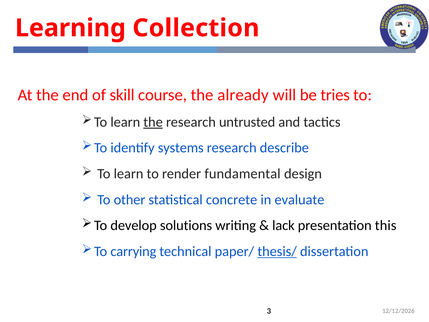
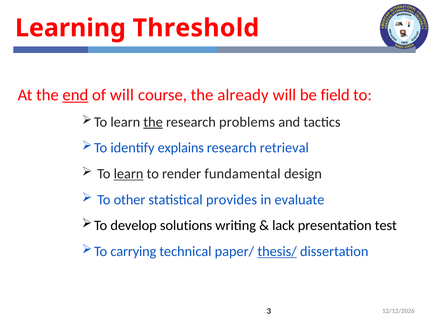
Collection: Collection -> Threshold
end underline: none -> present
of skill: skill -> will
tries: tries -> field
untrusted: untrusted -> problems
systems: systems -> explains
describe: describe -> retrieval
learn at (129, 174) underline: none -> present
concrete: concrete -> provides
this: this -> test
